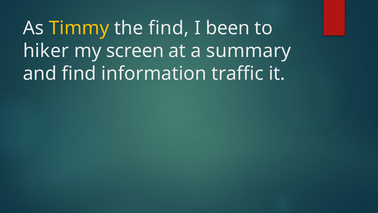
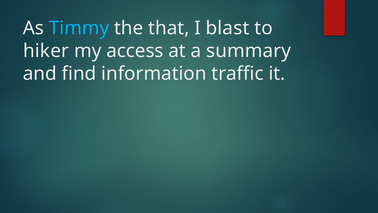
Timmy colour: yellow -> light blue
the find: find -> that
been: been -> blast
screen: screen -> access
